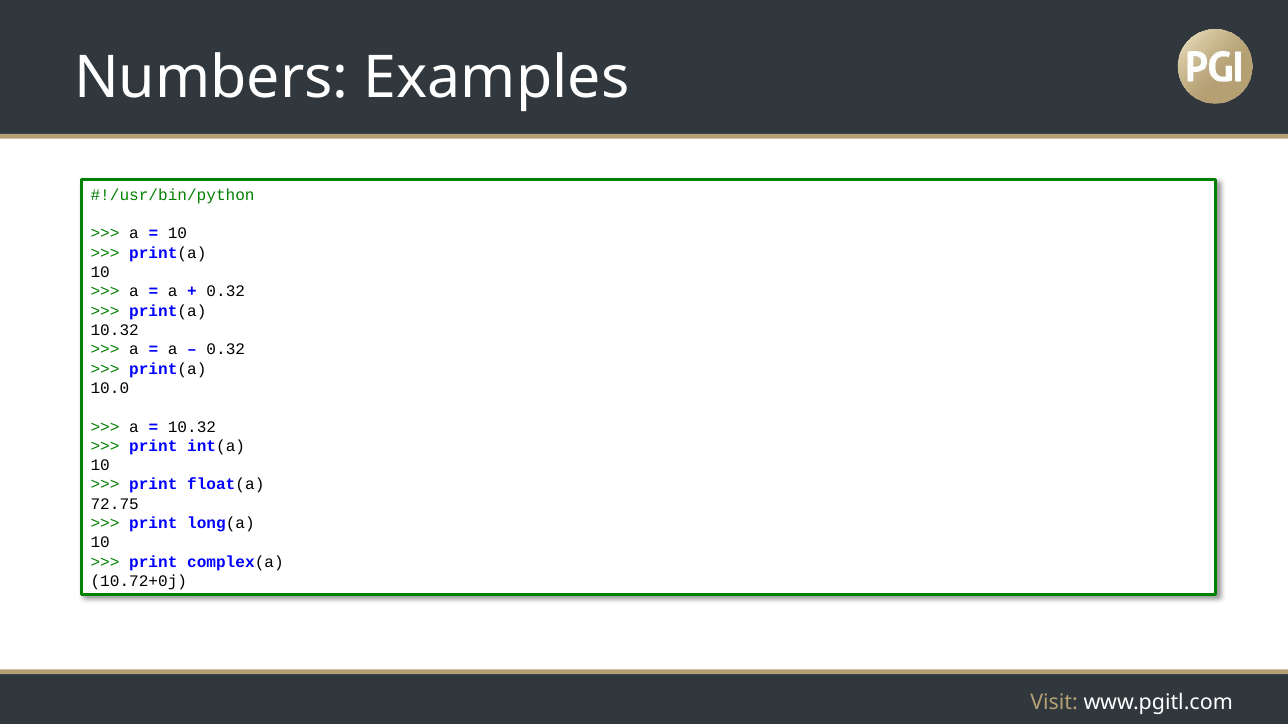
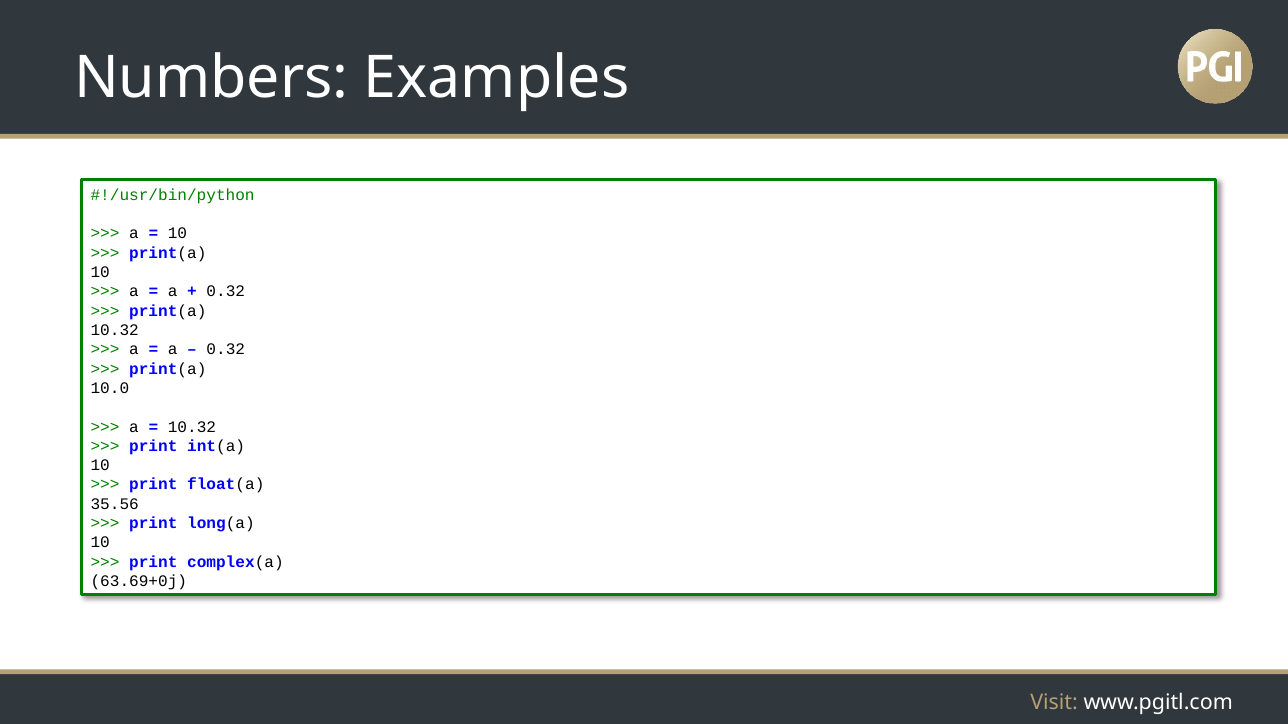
72.75: 72.75 -> 35.56
10.72+0j: 10.72+0j -> 63.69+0j
